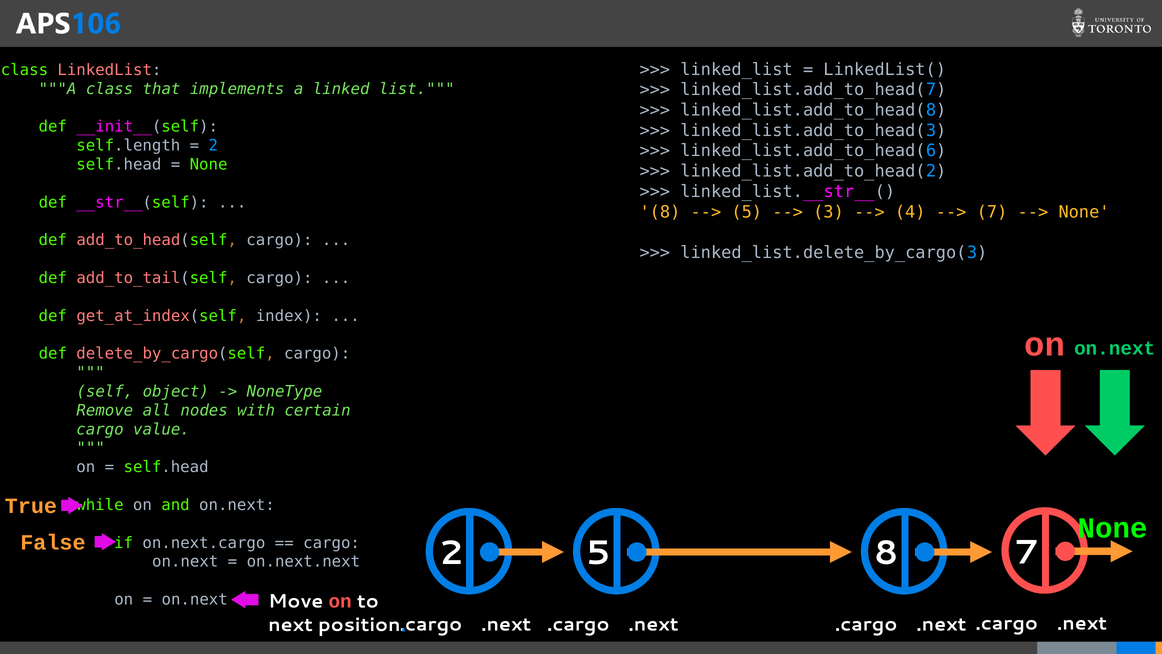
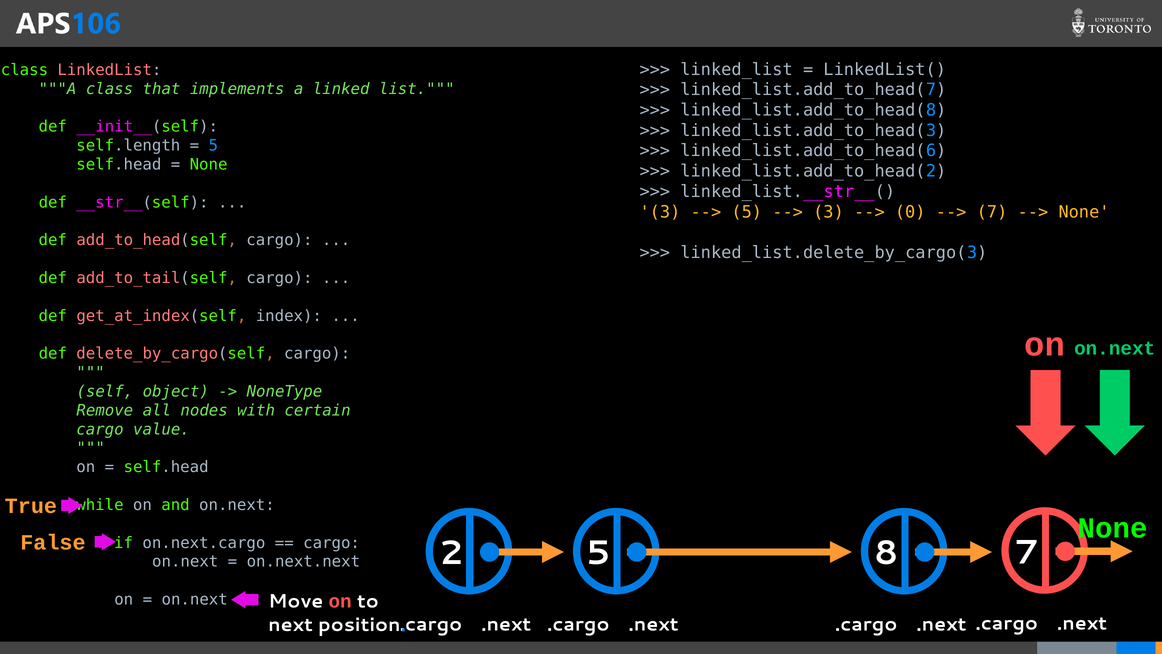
2 at (213, 146): 2 -> 5
8 at (660, 212): 8 -> 3
4: 4 -> 0
